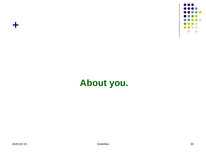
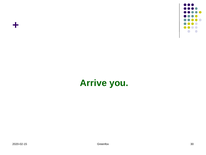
About: About -> Arrive
